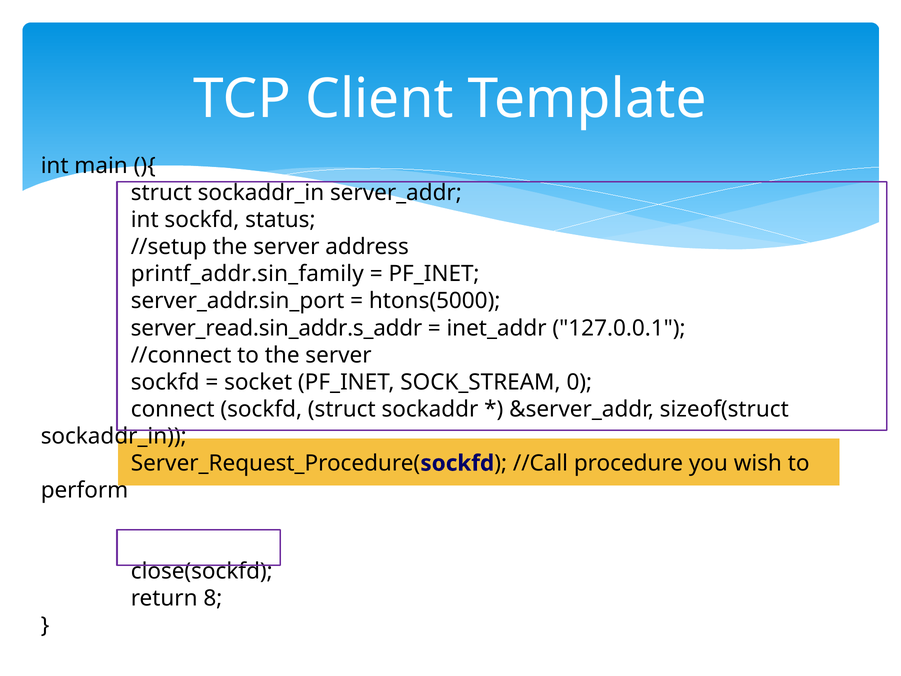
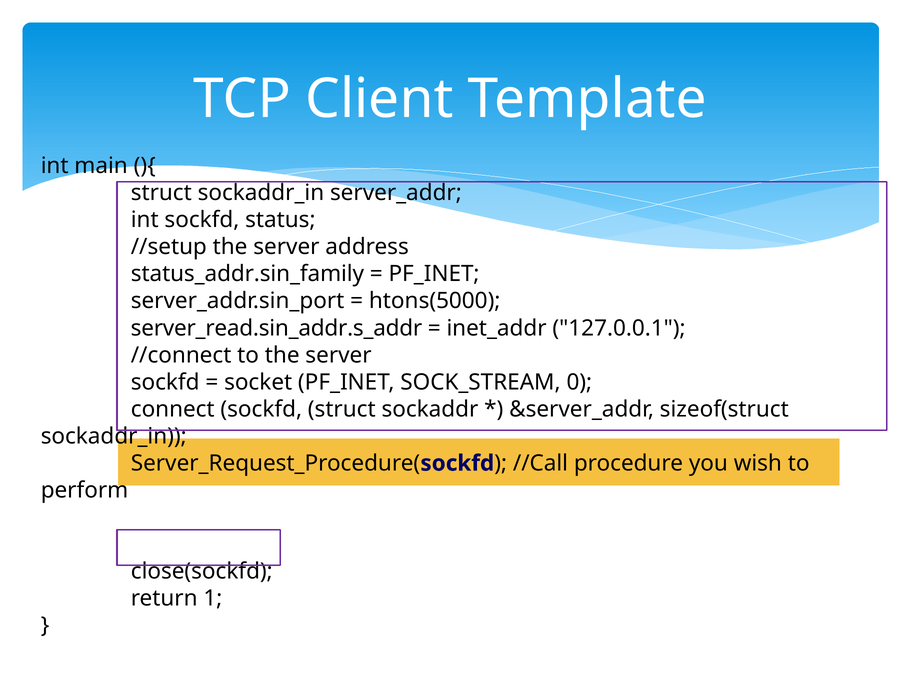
printf_addr.sin_family: printf_addr.sin_family -> status_addr.sin_family
8: 8 -> 1
